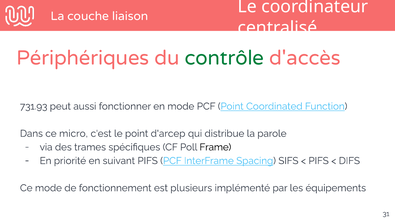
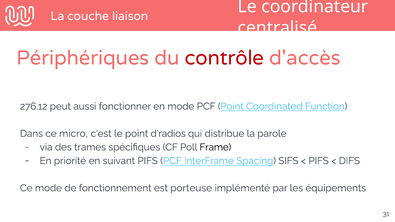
contrôle colour: green -> red
731.93: 731.93 -> 276.12
d'arcep: d'arcep -> d'radios
plusieurs: plusieurs -> porteuse
